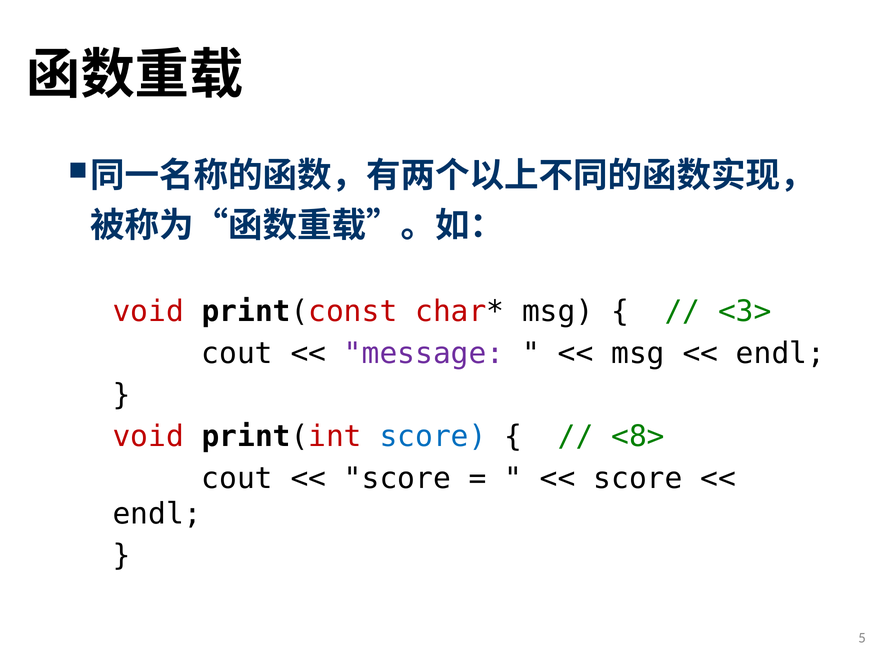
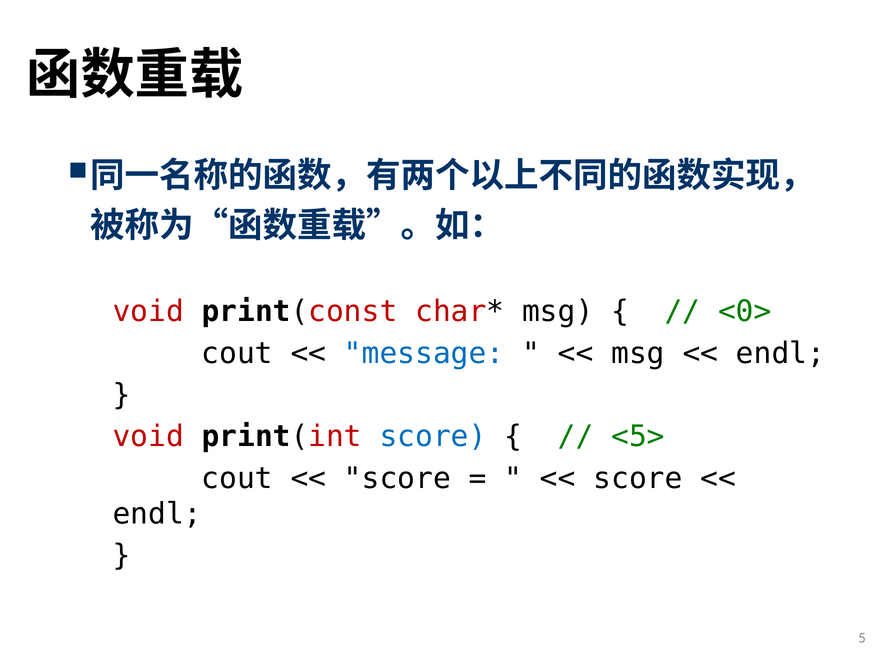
<3>: <3> -> <0>
message colour: purple -> blue
<8>: <8> -> <5>
